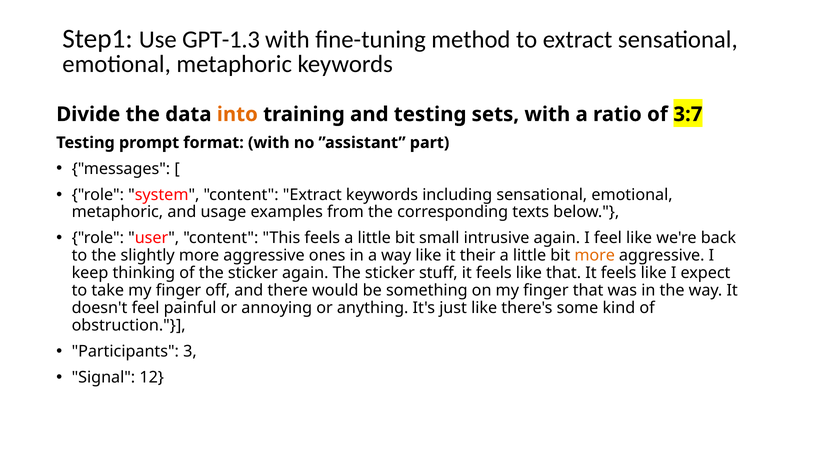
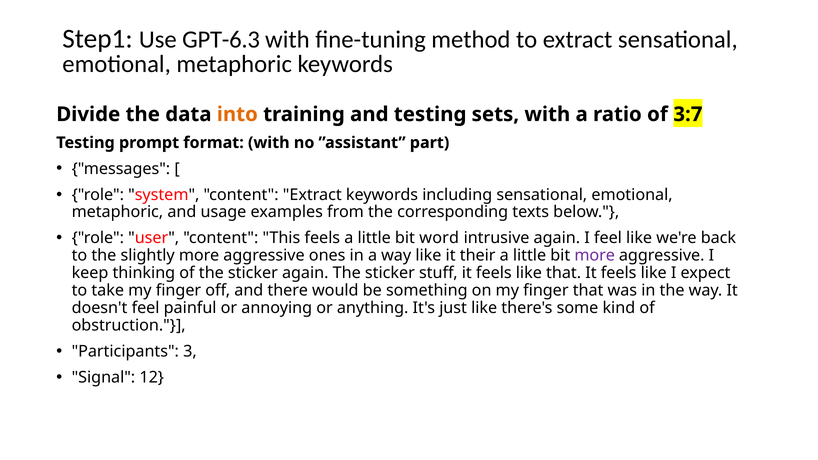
GPT-1.3: GPT-1.3 -> GPT-6.3
small: small -> word
more at (595, 256) colour: orange -> purple
